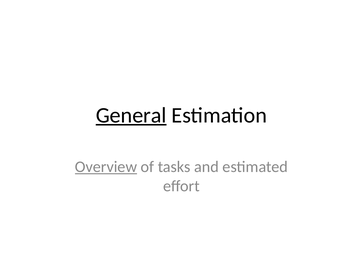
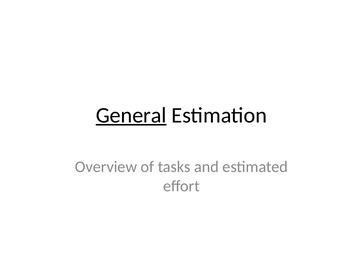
Overview underline: present -> none
